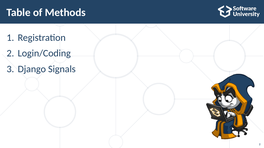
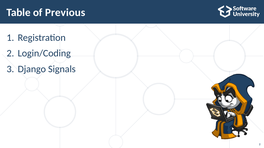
Methods: Methods -> Previous
